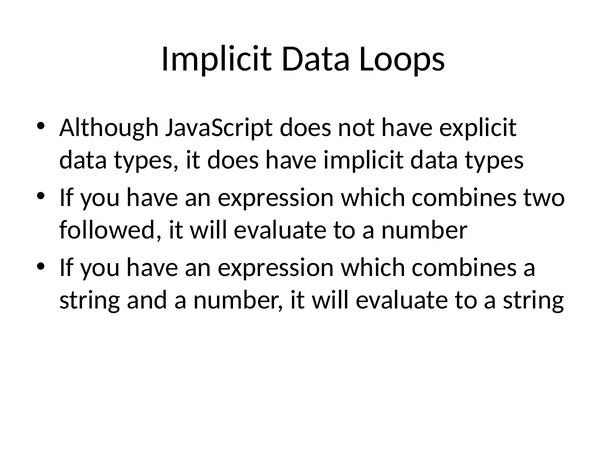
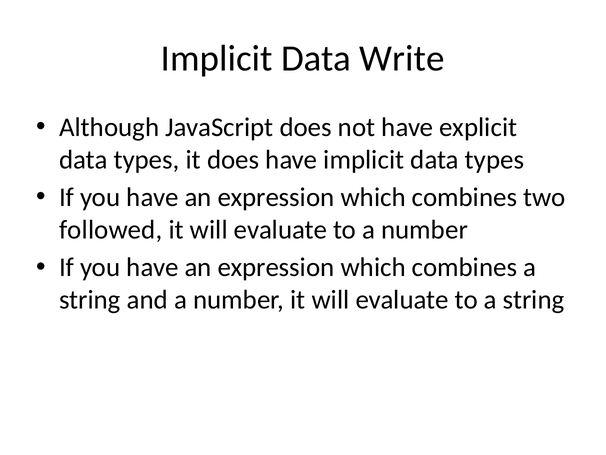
Loops: Loops -> Write
